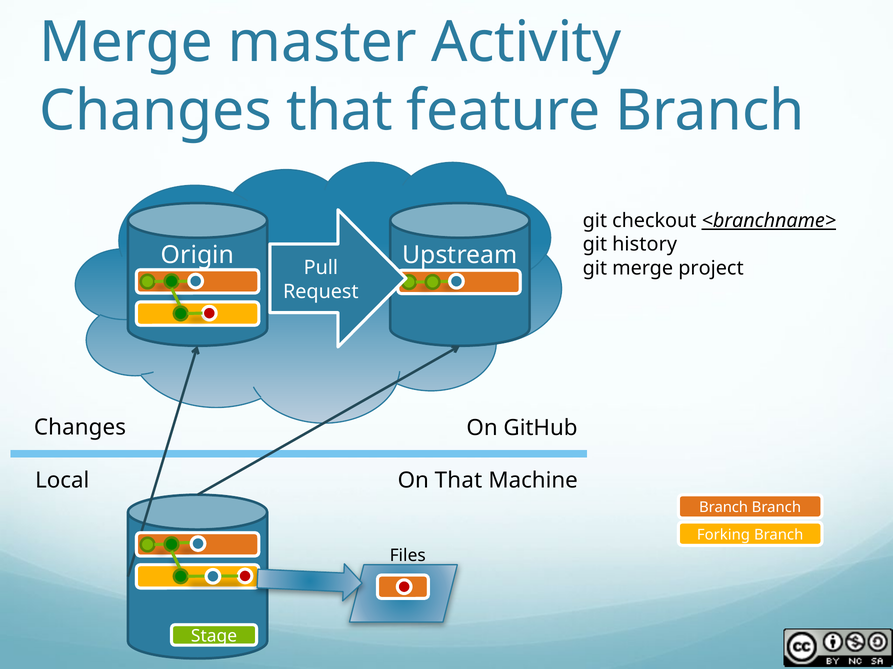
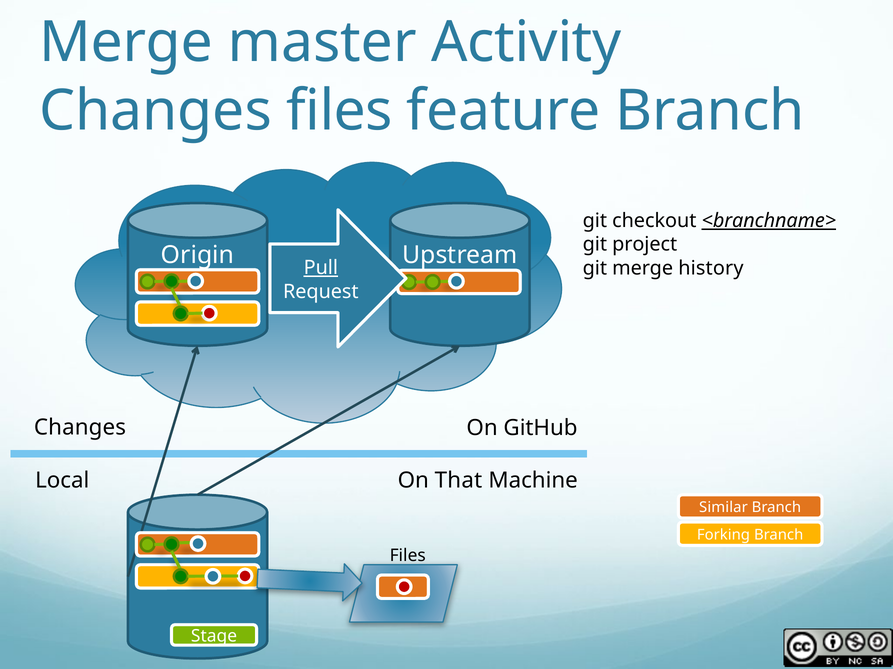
Changes that: that -> files
history: history -> project
Pull underline: none -> present
project: project -> history
Branch at (724, 508): Branch -> Similar
